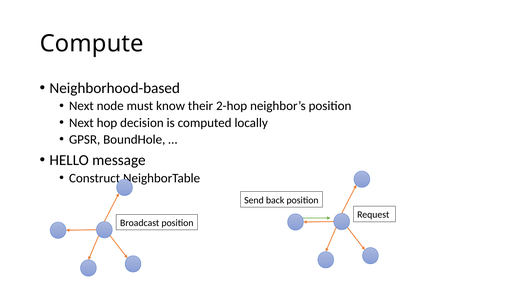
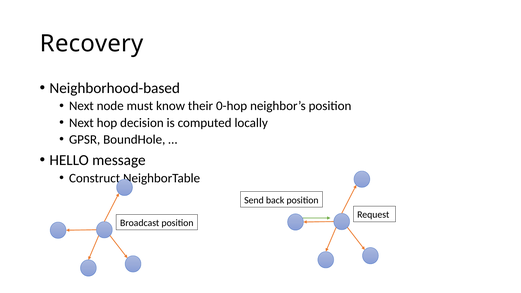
Compute: Compute -> Recovery
2-hop: 2-hop -> 0-hop
